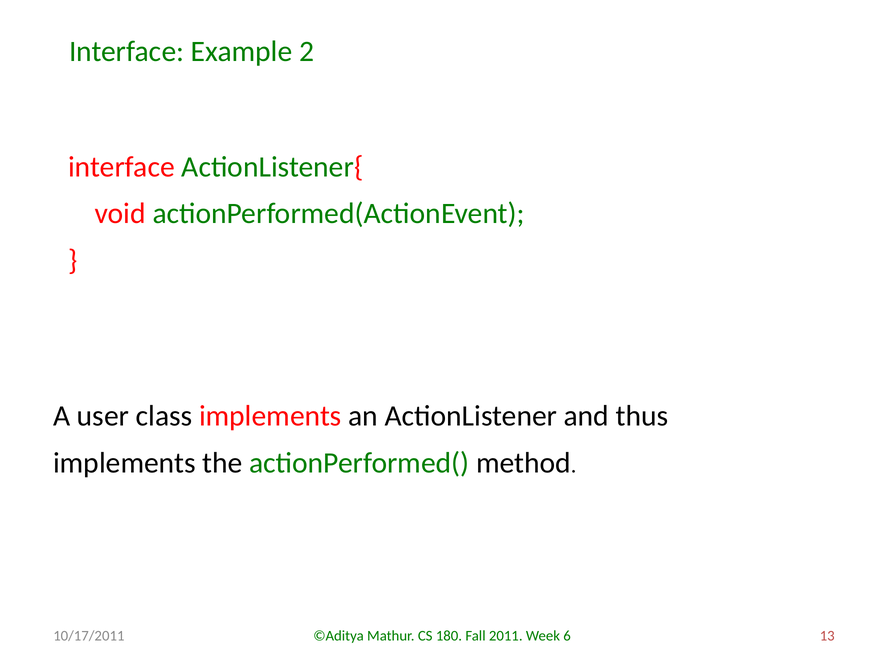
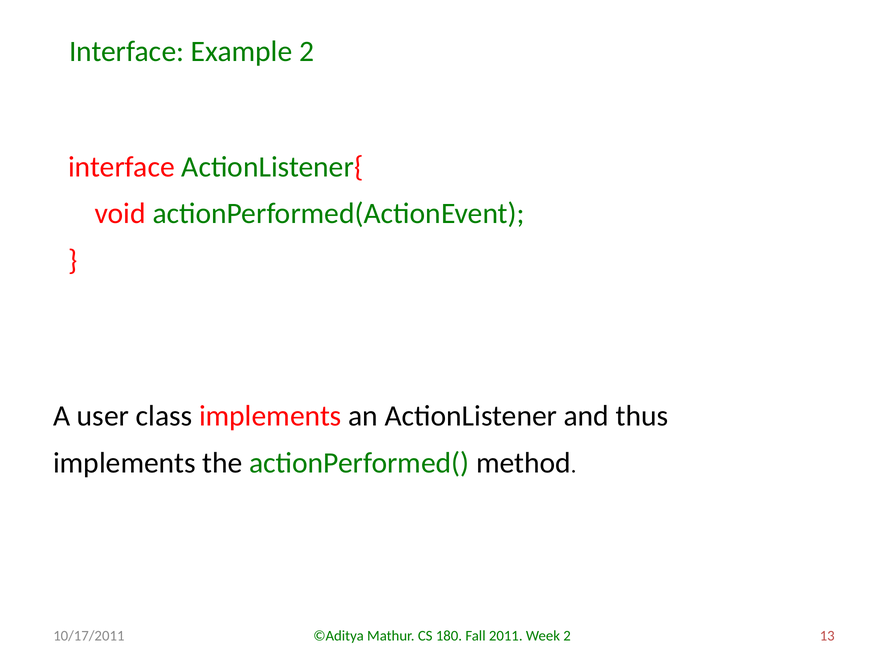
Week 6: 6 -> 2
